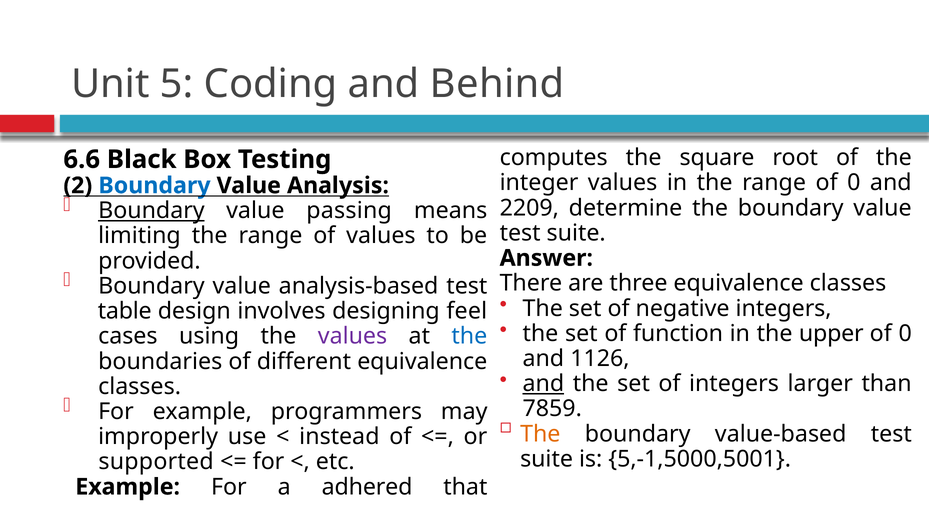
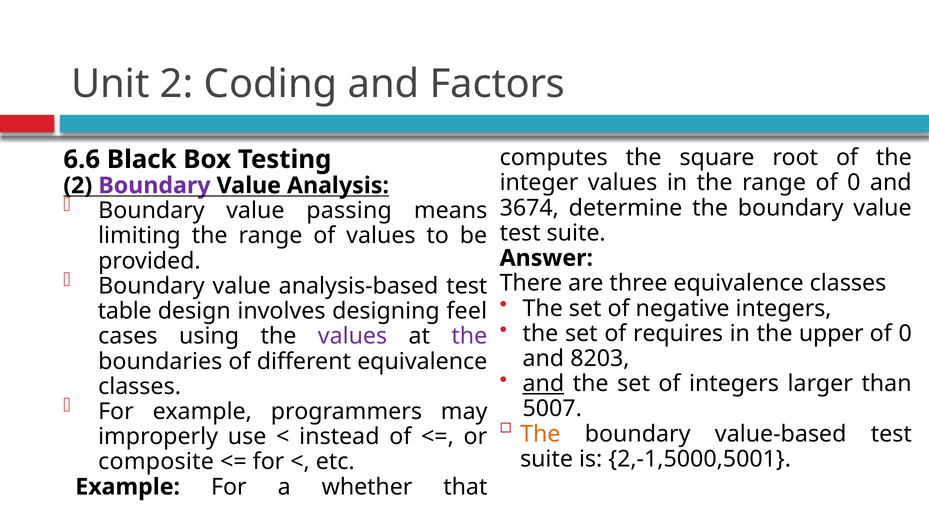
Unit 5: 5 -> 2
Behind: Behind -> Factors
Boundary at (154, 185) colour: blue -> purple
Boundary at (151, 211) underline: present -> none
2209: 2209 -> 3674
function: function -> requires
the at (469, 336) colour: blue -> purple
1126: 1126 -> 8203
7859: 7859 -> 5007
5,-1,5000,5001: 5,-1,5000,5001 -> 2,-1,5000,5001
supported: supported -> composite
adhered: adhered -> whether
